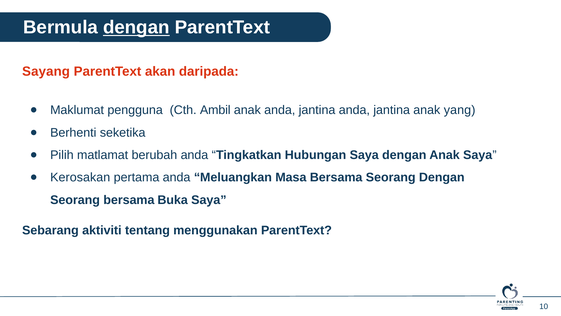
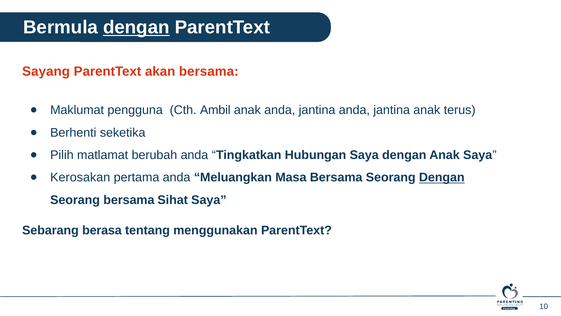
akan daripada: daripada -> bersama
yang: yang -> terus
Dengan at (442, 177) underline: none -> present
Buka: Buka -> Sihat
aktiviti: aktiviti -> berasa
